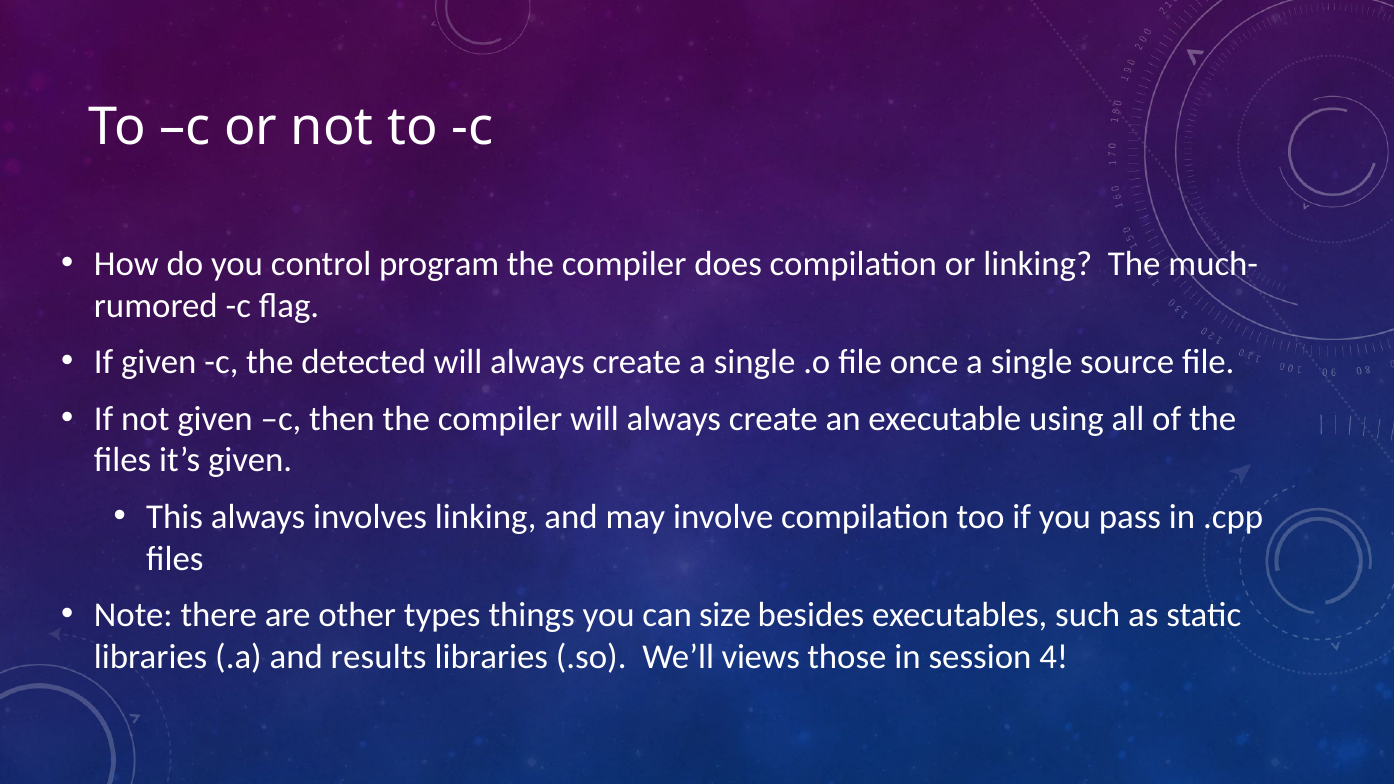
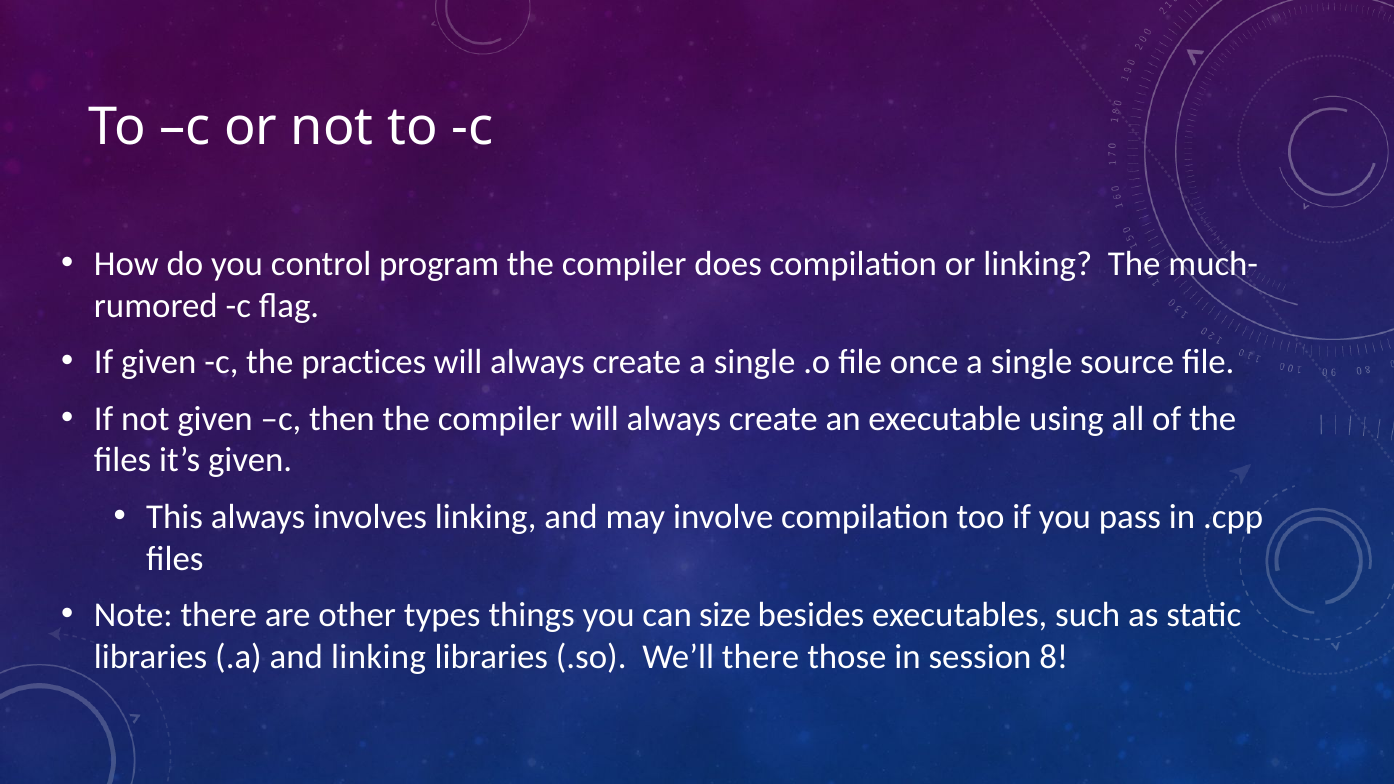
detected: detected -> practices
and results: results -> linking
We’ll views: views -> there
4: 4 -> 8
